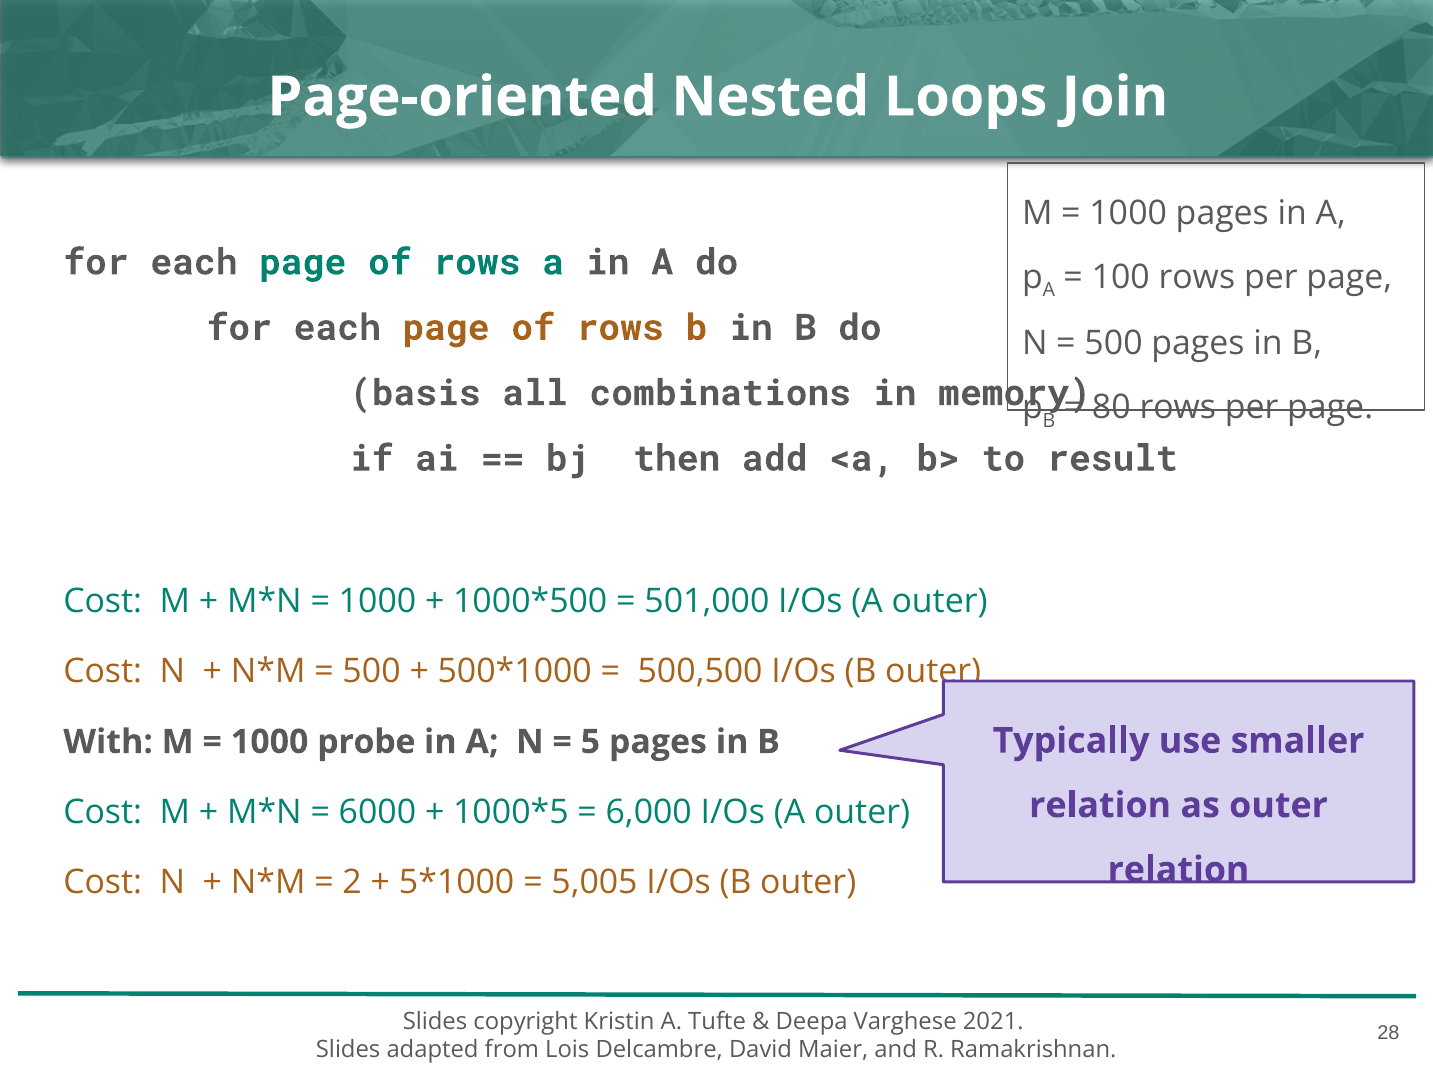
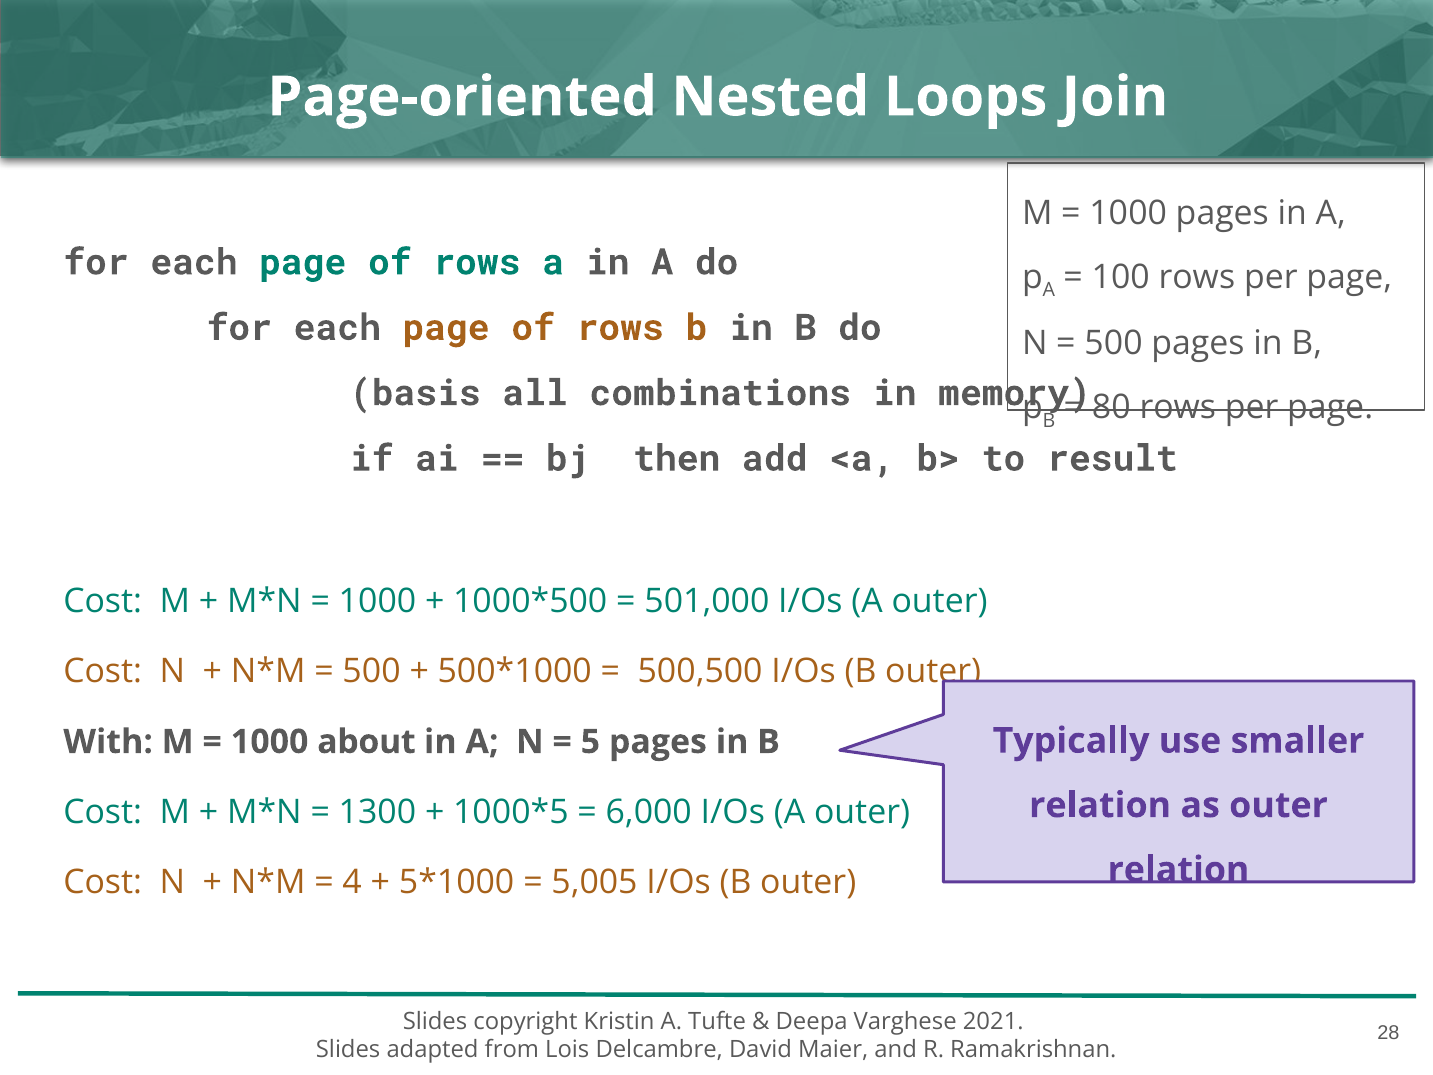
probe: probe -> about
6000: 6000 -> 1300
2: 2 -> 4
